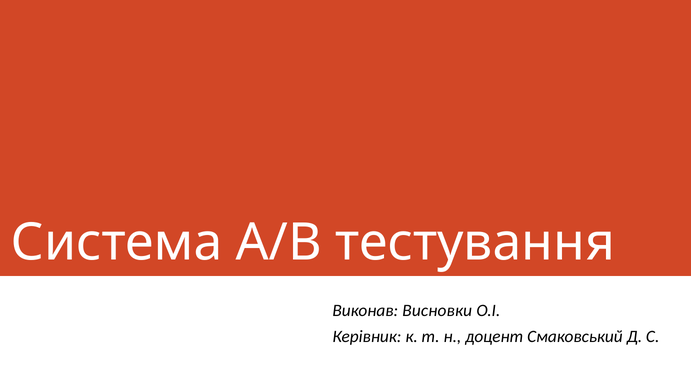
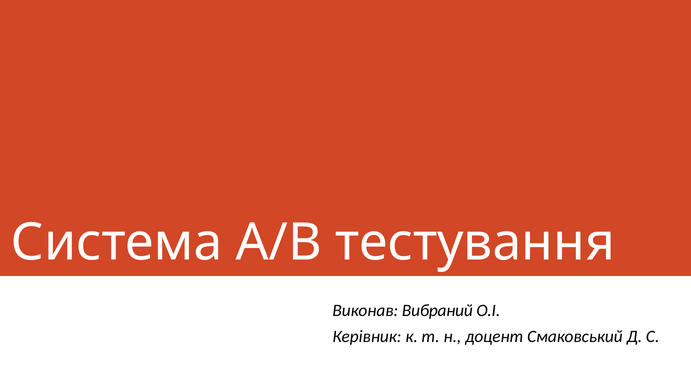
Висновки: Висновки -> Вибраний
